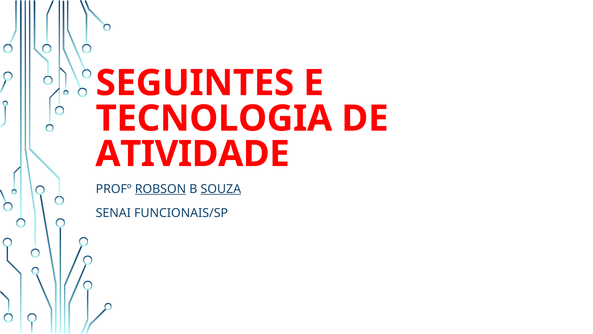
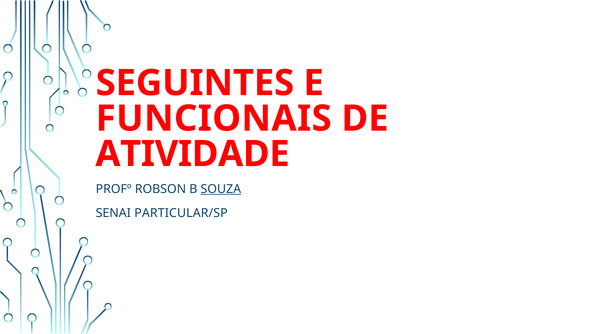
TECNOLOGIA: TECNOLOGIA -> FUNCIONAIS
ROBSON underline: present -> none
FUNCIONAIS/SP: FUNCIONAIS/SP -> PARTICULAR/SP
